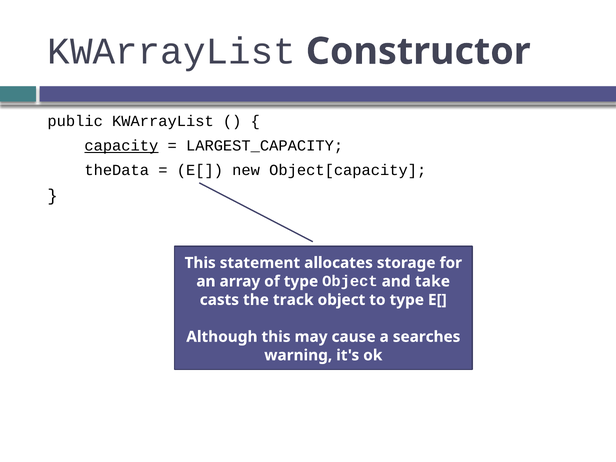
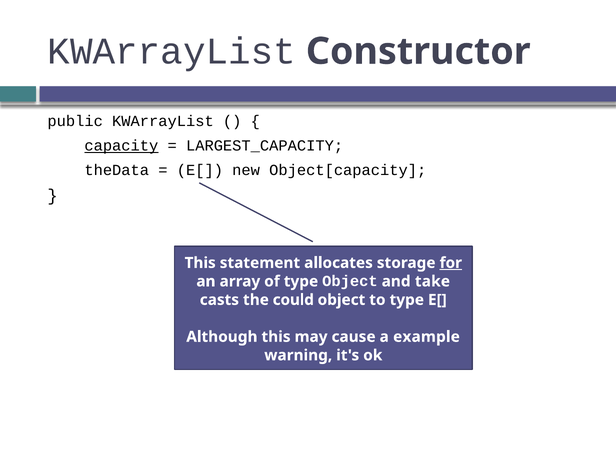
for underline: none -> present
track: track -> could
searches: searches -> example
